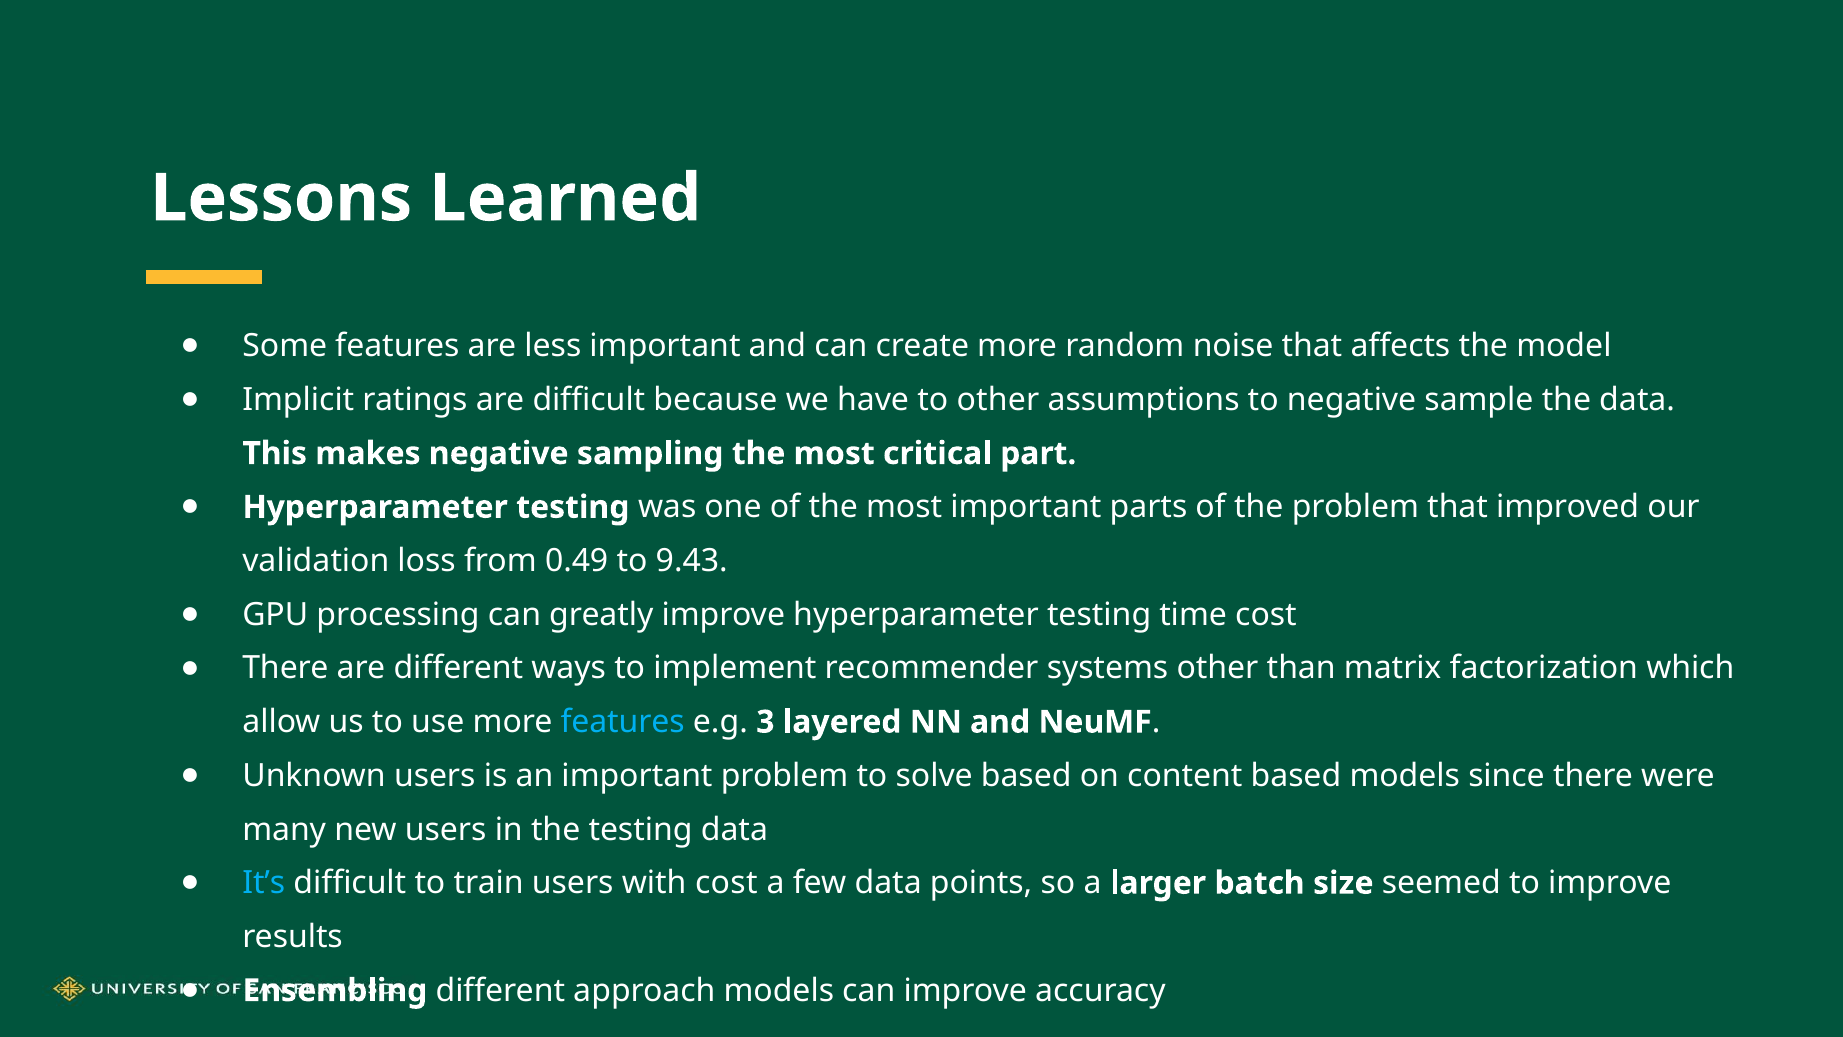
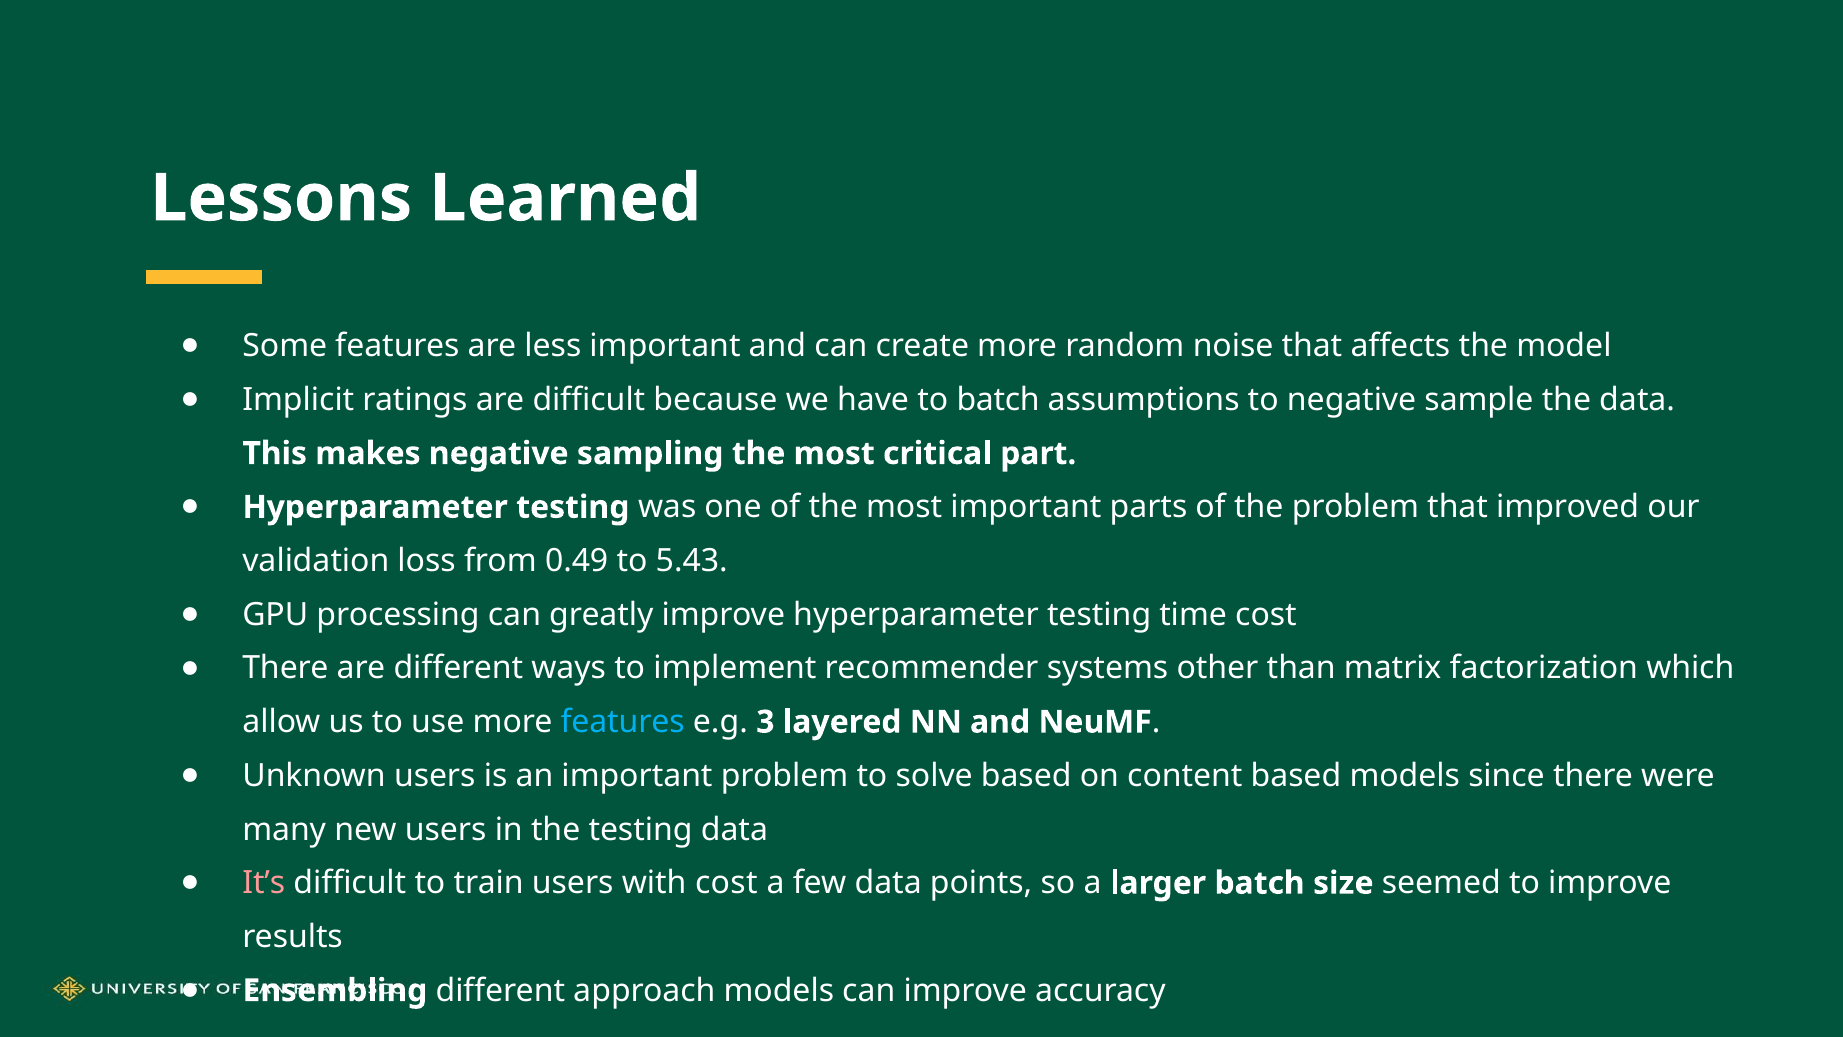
to other: other -> batch
9.43: 9.43 -> 5.43
It’s colour: light blue -> pink
